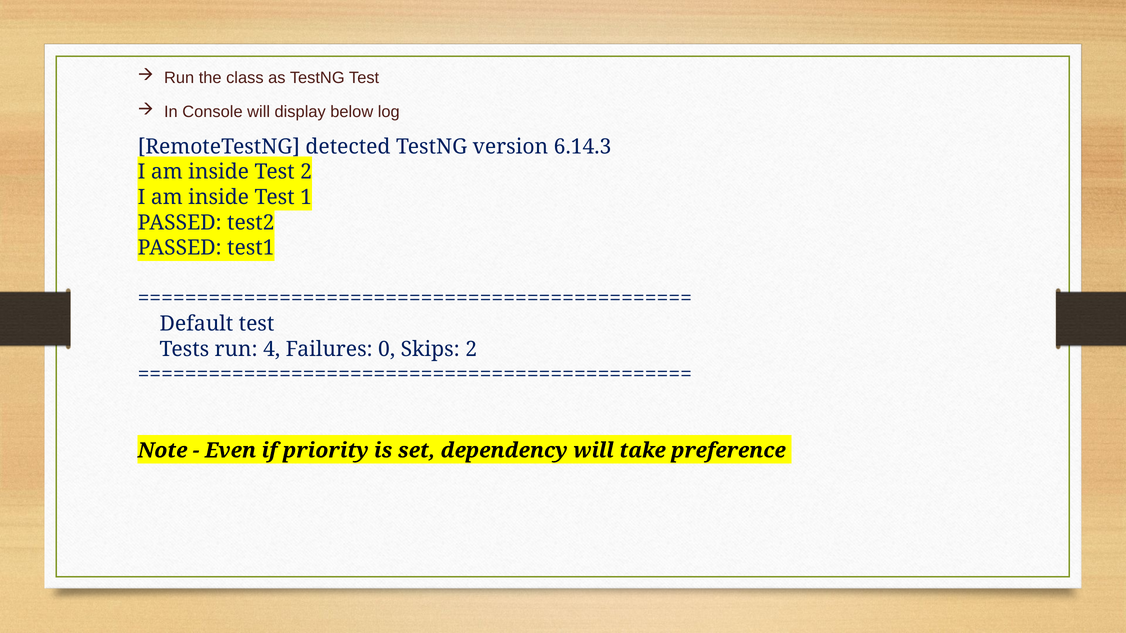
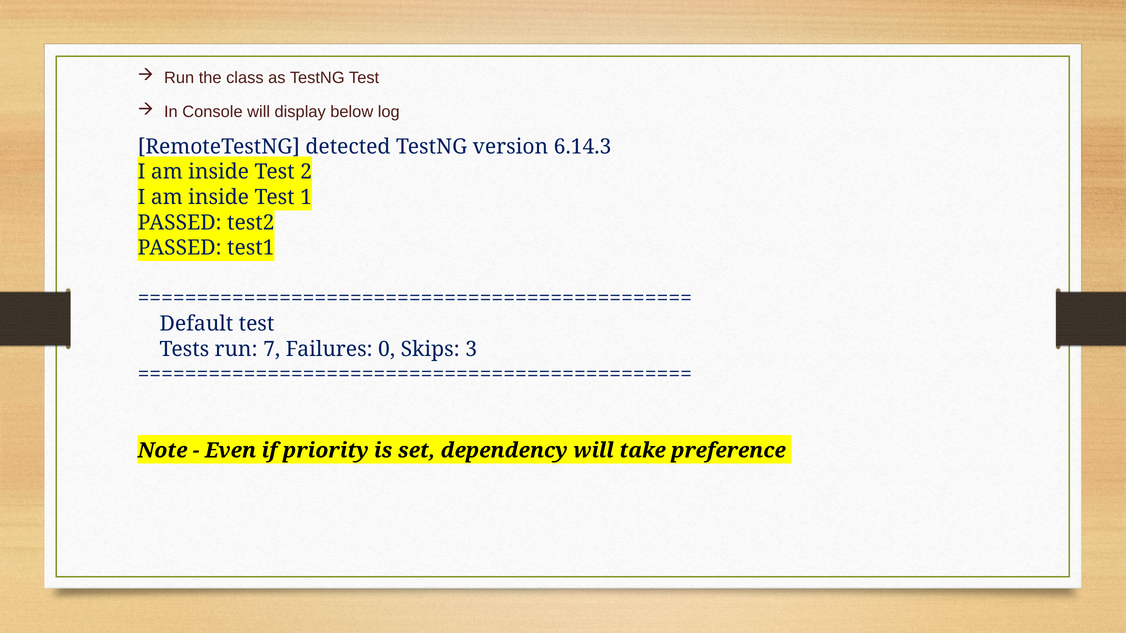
4: 4 -> 7
Skips 2: 2 -> 3
